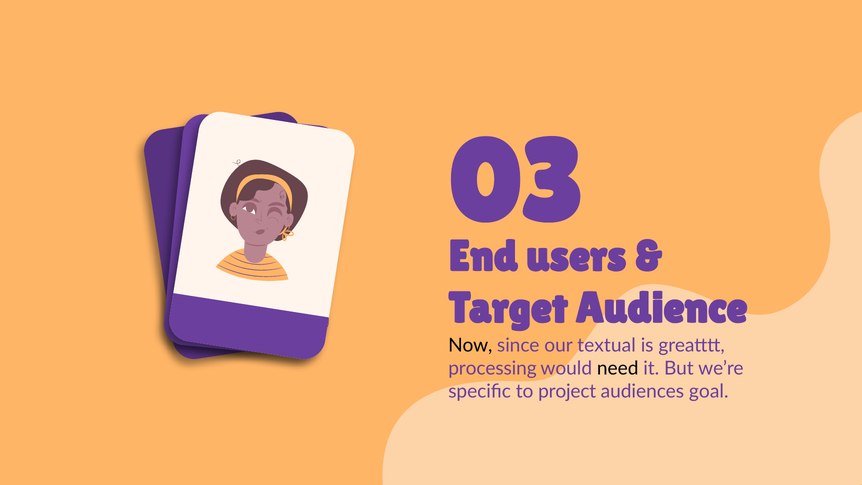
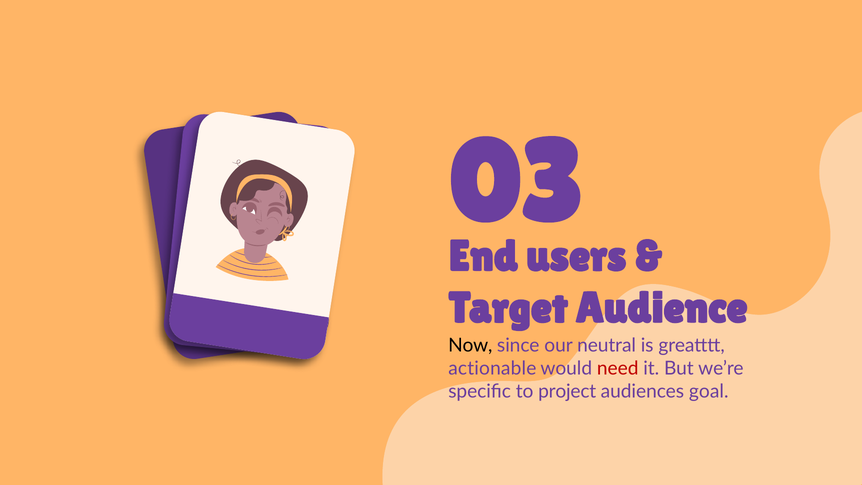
textual: textual -> neutral
processing: processing -> actionable
need colour: black -> red
